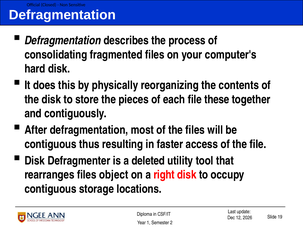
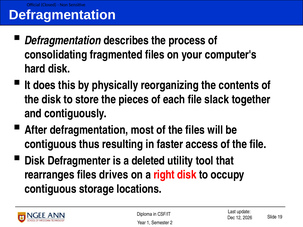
these: these -> slack
object: object -> drives
